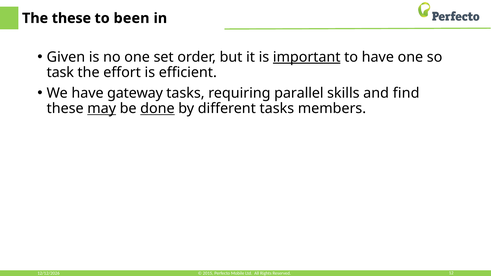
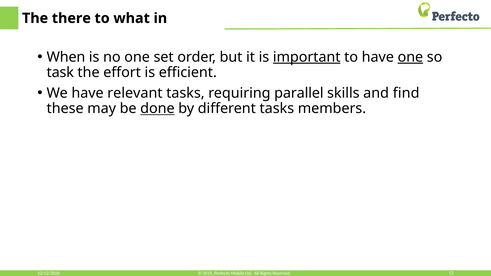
The these: these -> there
been: been -> what
Given: Given -> When
one at (410, 57) underline: none -> present
gateway: gateway -> relevant
may underline: present -> none
